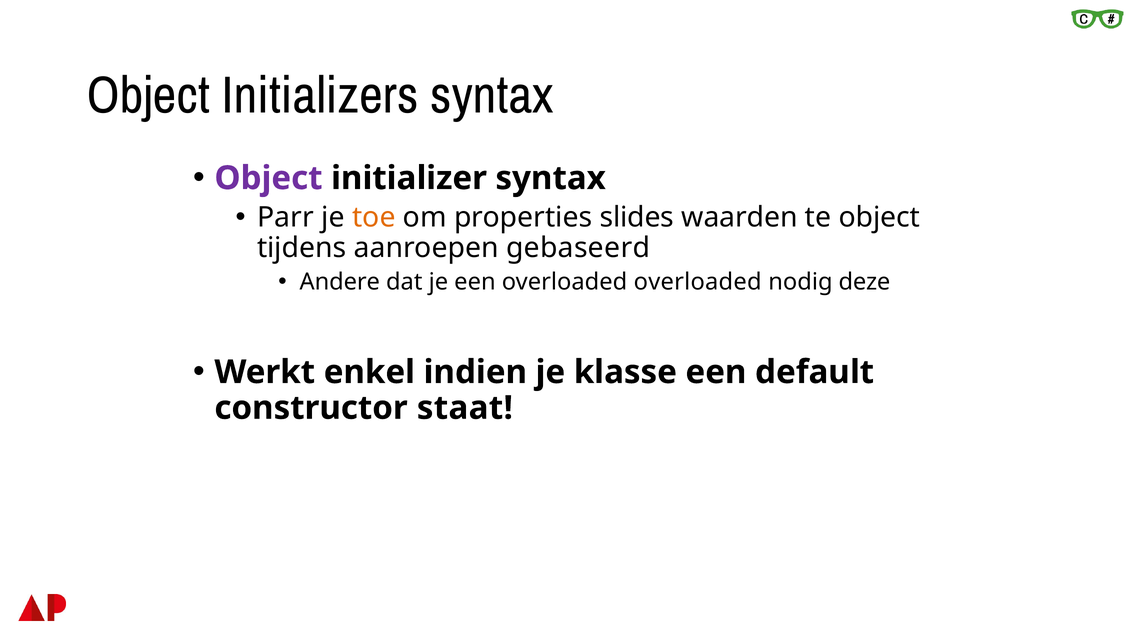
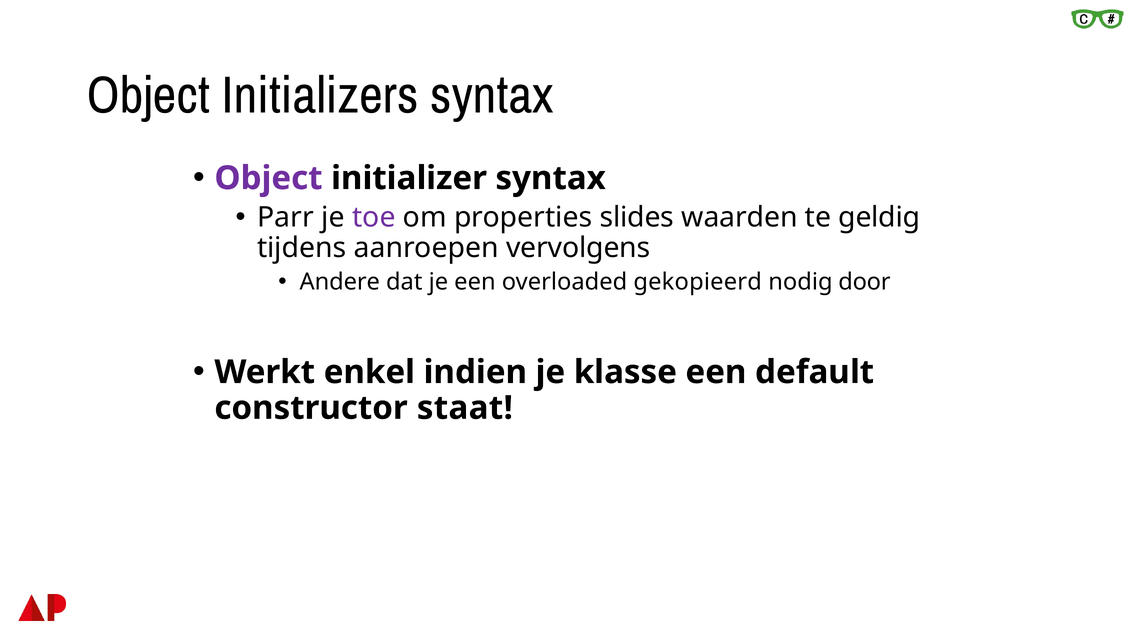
toe colour: orange -> purple
te object: object -> geldig
gebaseerd: gebaseerd -> vervolgens
overloaded overloaded: overloaded -> gekopieerd
deze: deze -> door
